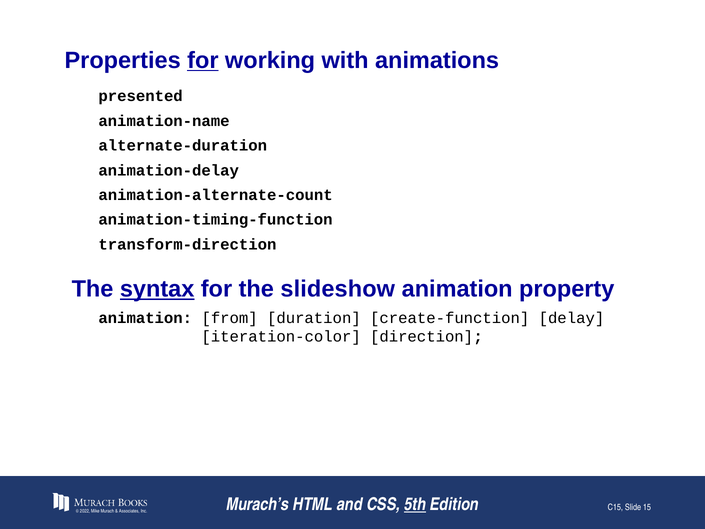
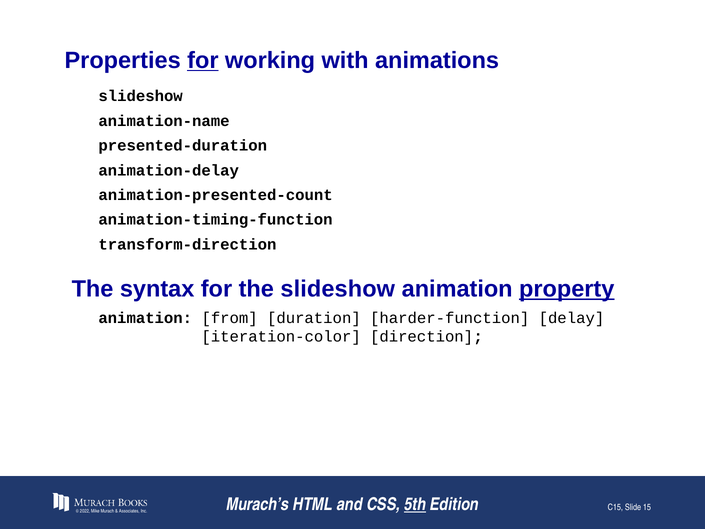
presented at (141, 96): presented -> slideshow
alternate-duration: alternate-duration -> presented-duration
animation-alternate-count: animation-alternate-count -> animation-presented-count
syntax underline: present -> none
property underline: none -> present
create-function: create-function -> harder-function
